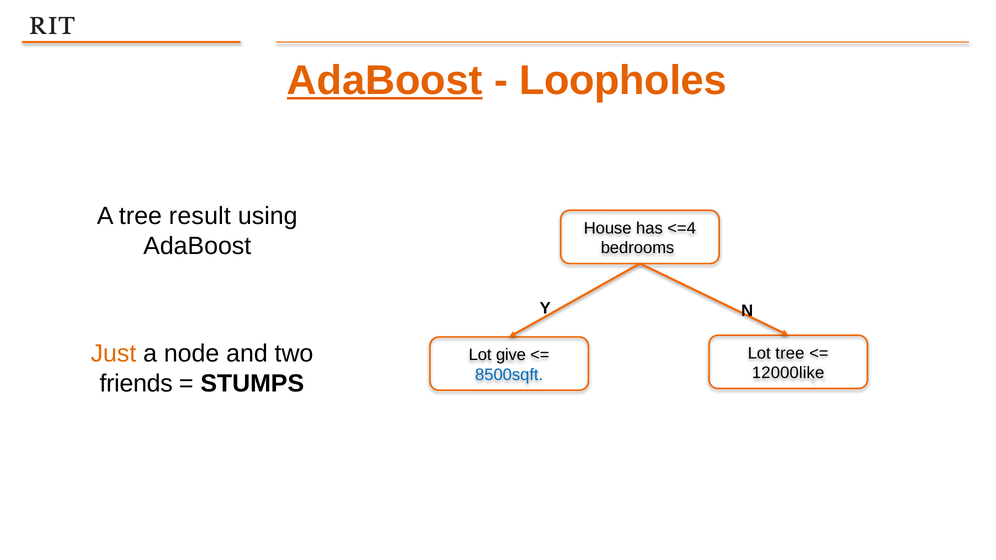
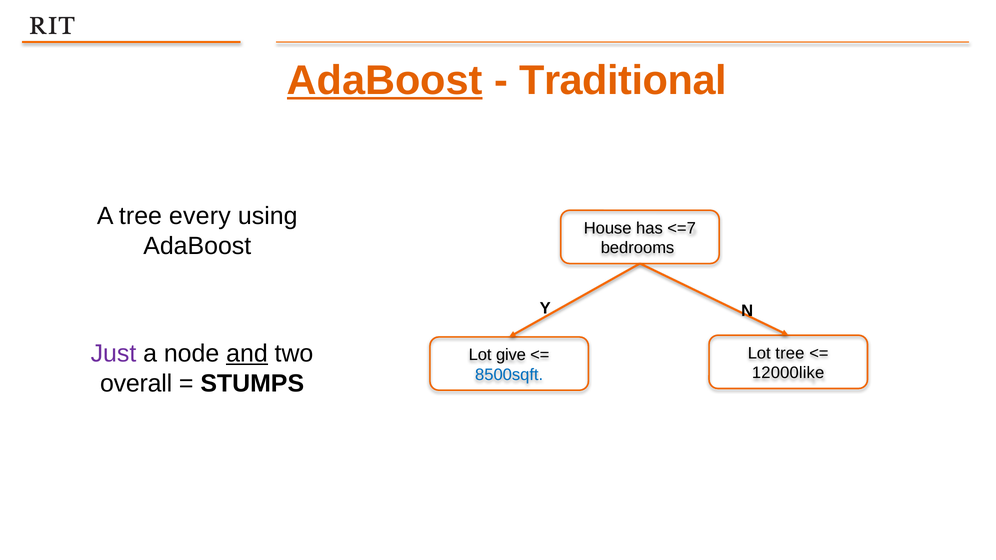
Loopholes: Loopholes -> Traditional
result: result -> every
<=4: <=4 -> <=7
Just colour: orange -> purple
and underline: none -> present
friends: friends -> overall
